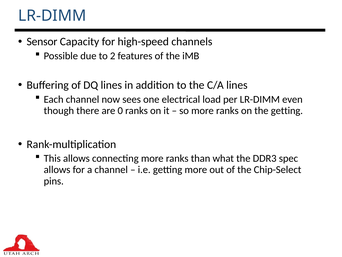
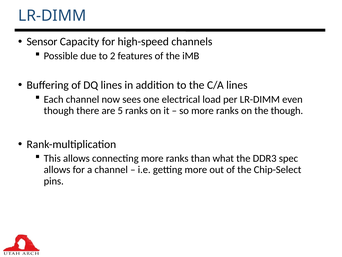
0: 0 -> 5
the getting: getting -> though
